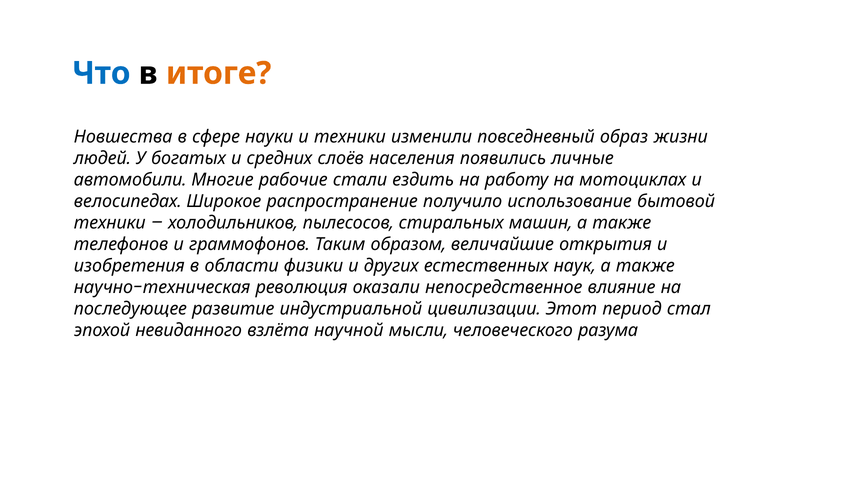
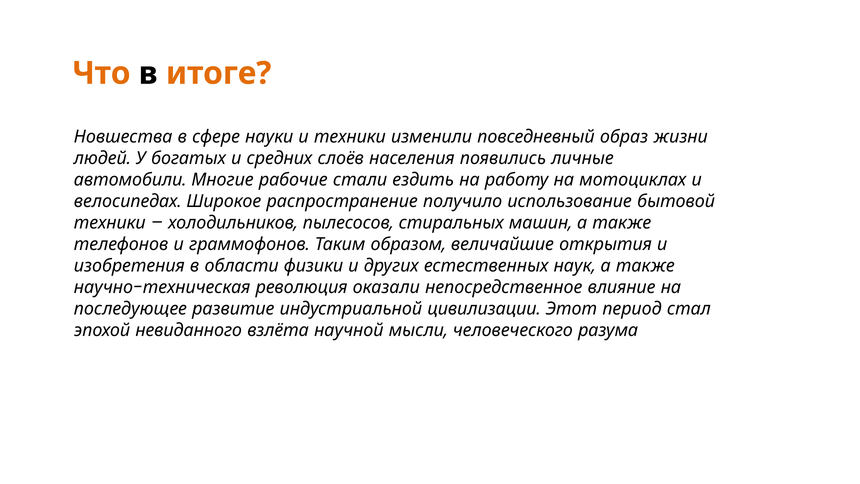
Что colour: blue -> orange
